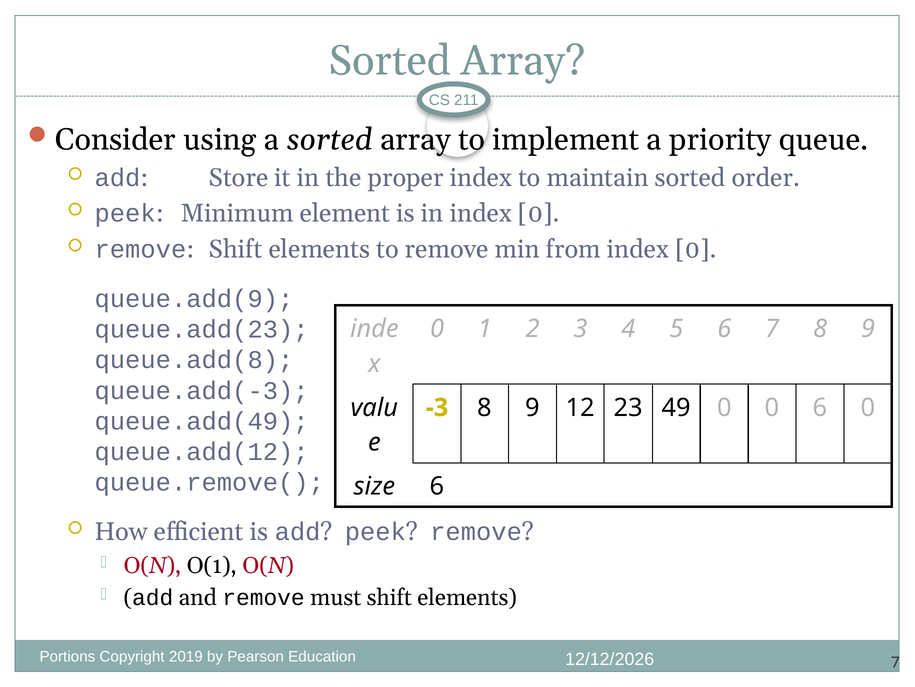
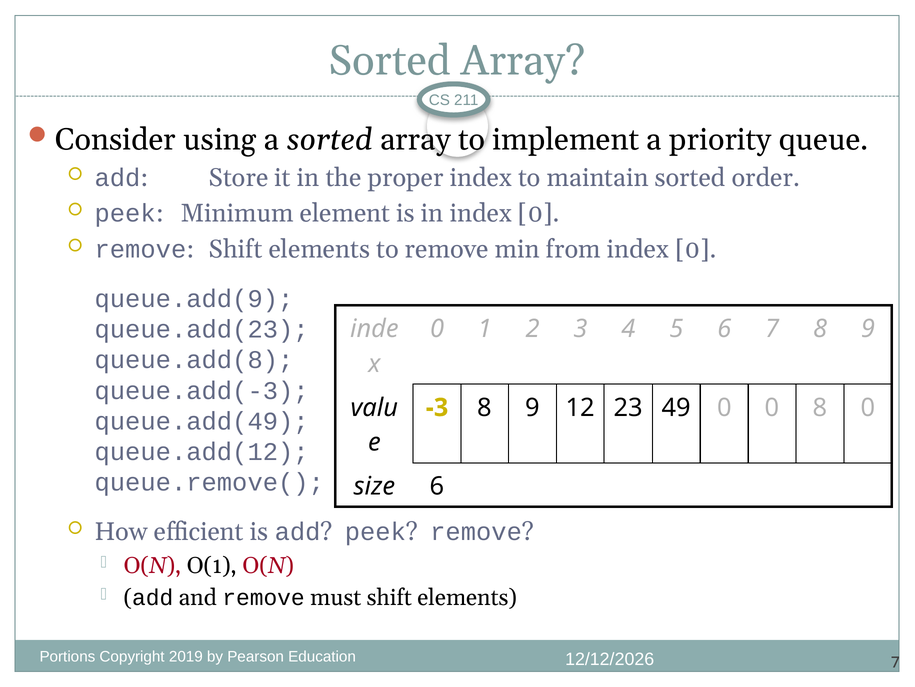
0 6: 6 -> 8
